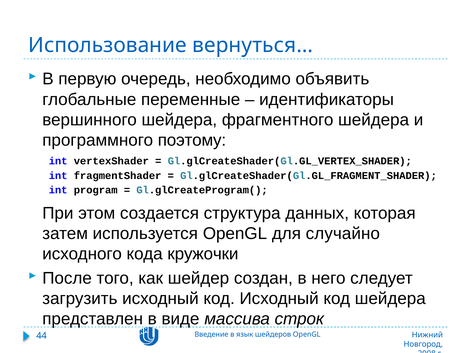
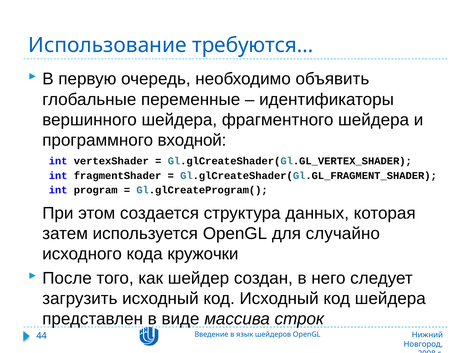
вернуться…: вернуться… -> требуются…
поэтому: поэтому -> входной
